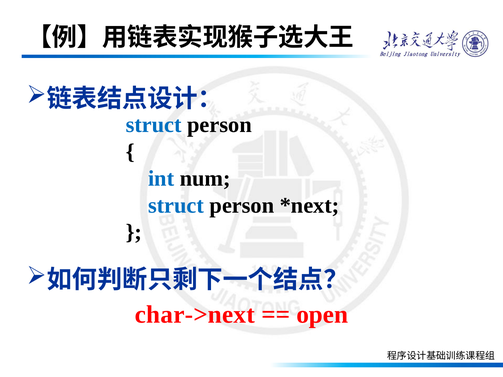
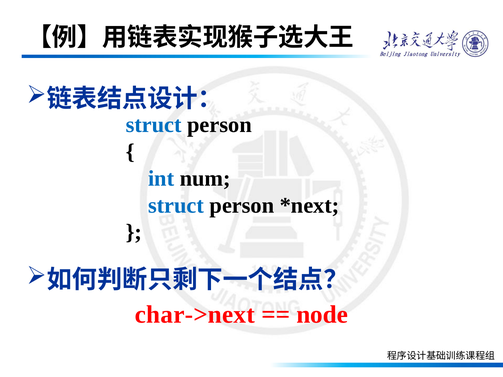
open: open -> node
